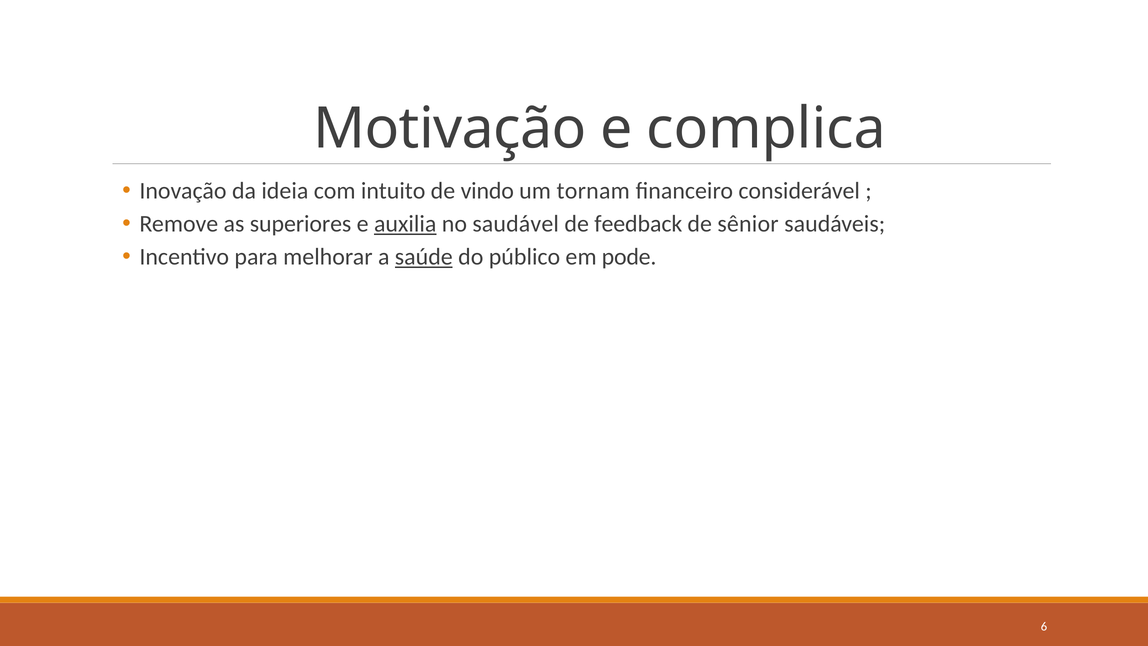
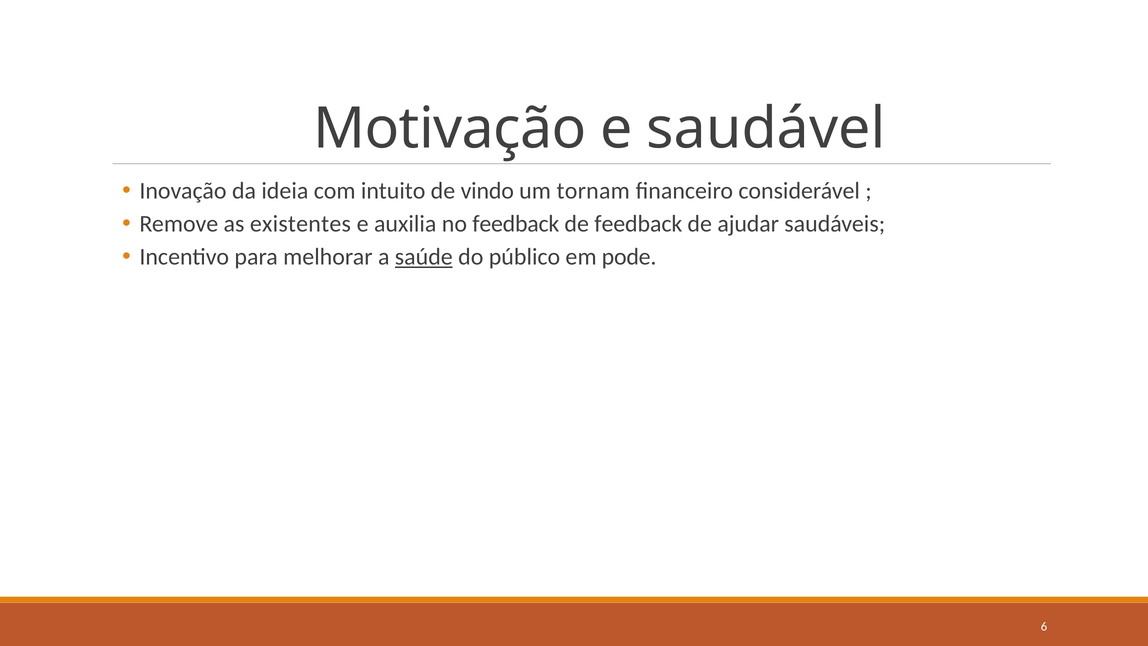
complica: complica -> saudável
superiores: superiores -> existentes
auxilia underline: present -> none
no saudável: saudável -> feedback
sênior: sênior -> ajudar
